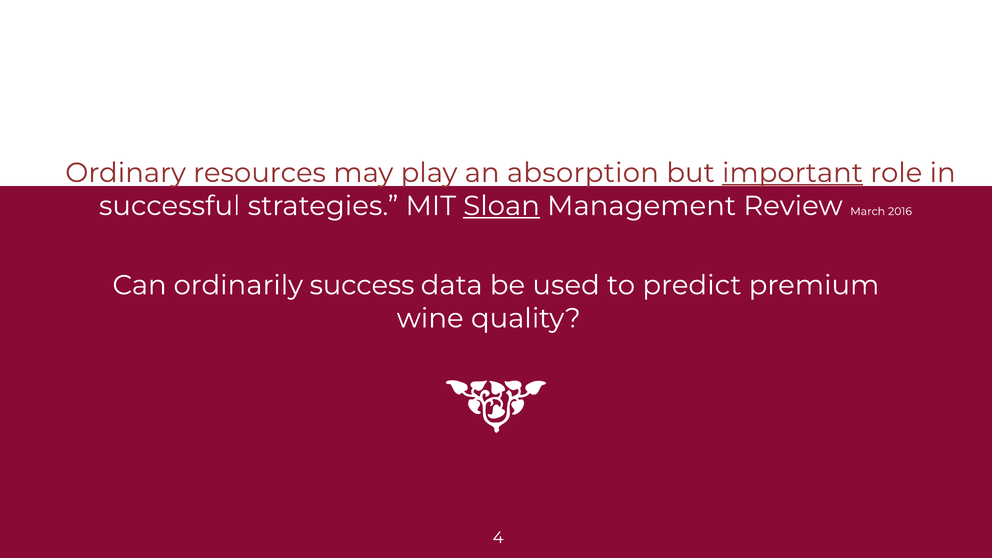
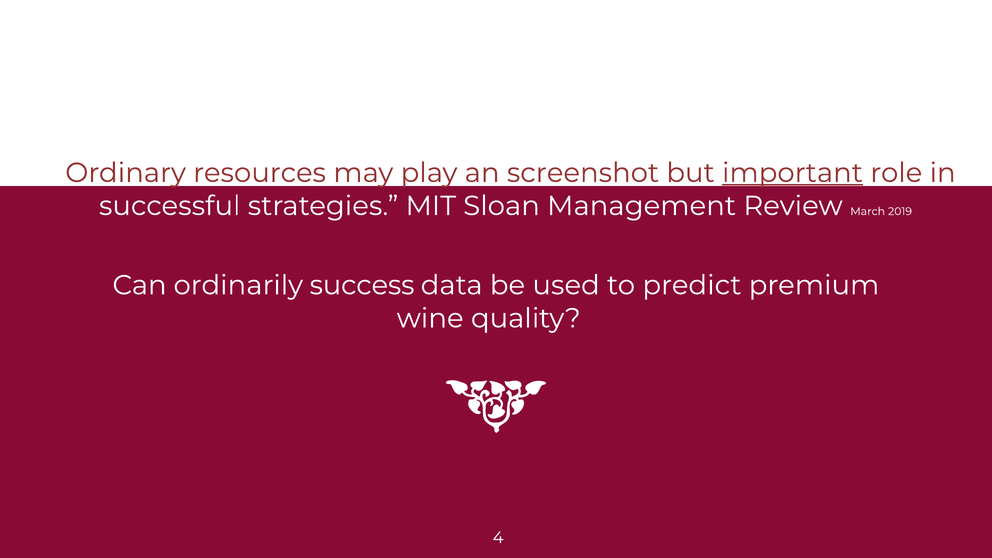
absorption: absorption -> screenshot
Sloan underline: present -> none
2016: 2016 -> 2019
